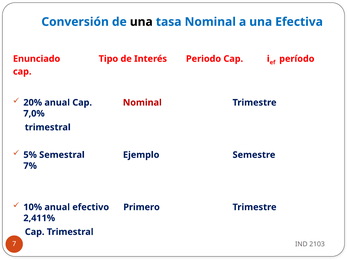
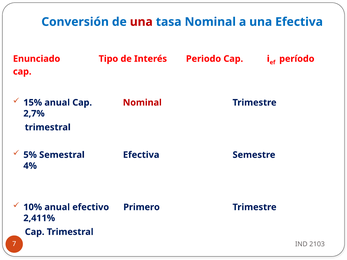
una at (141, 22) colour: black -> red
20%: 20% -> 15%
7,0%: 7,0% -> 2,7%
Semestral Ejemplo: Ejemplo -> Efectiva
7%: 7% -> 4%
